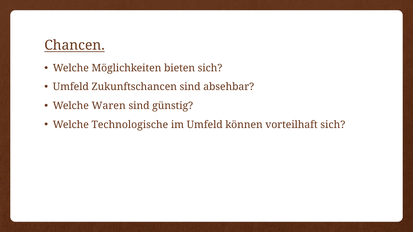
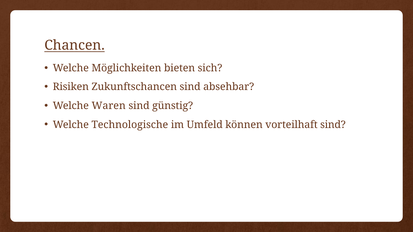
Umfeld at (71, 87): Umfeld -> Risiken
vorteilhaft sich: sich -> sind
